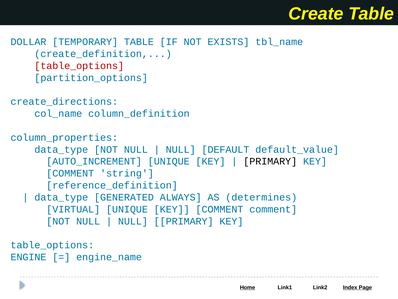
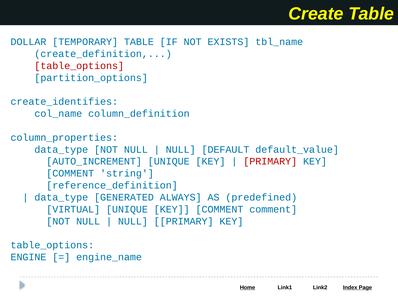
create_directions: create_directions -> create_identifies
PRIMARY at (270, 161) colour: black -> red
determines: determines -> predefined
